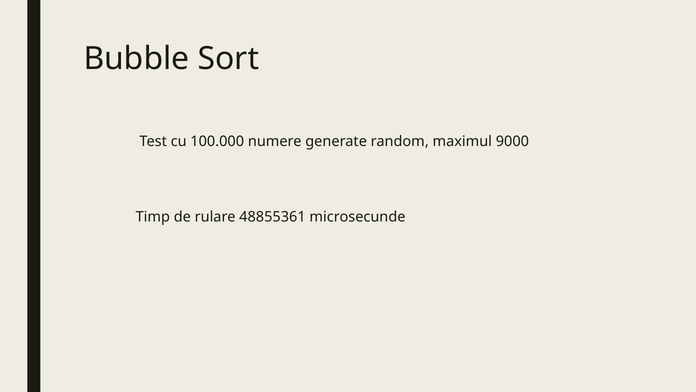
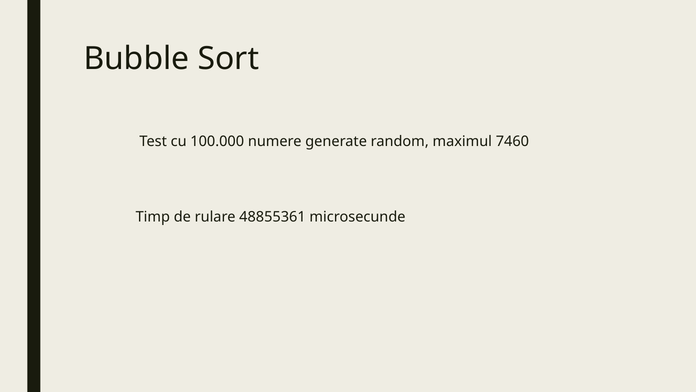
9000: 9000 -> 7460
